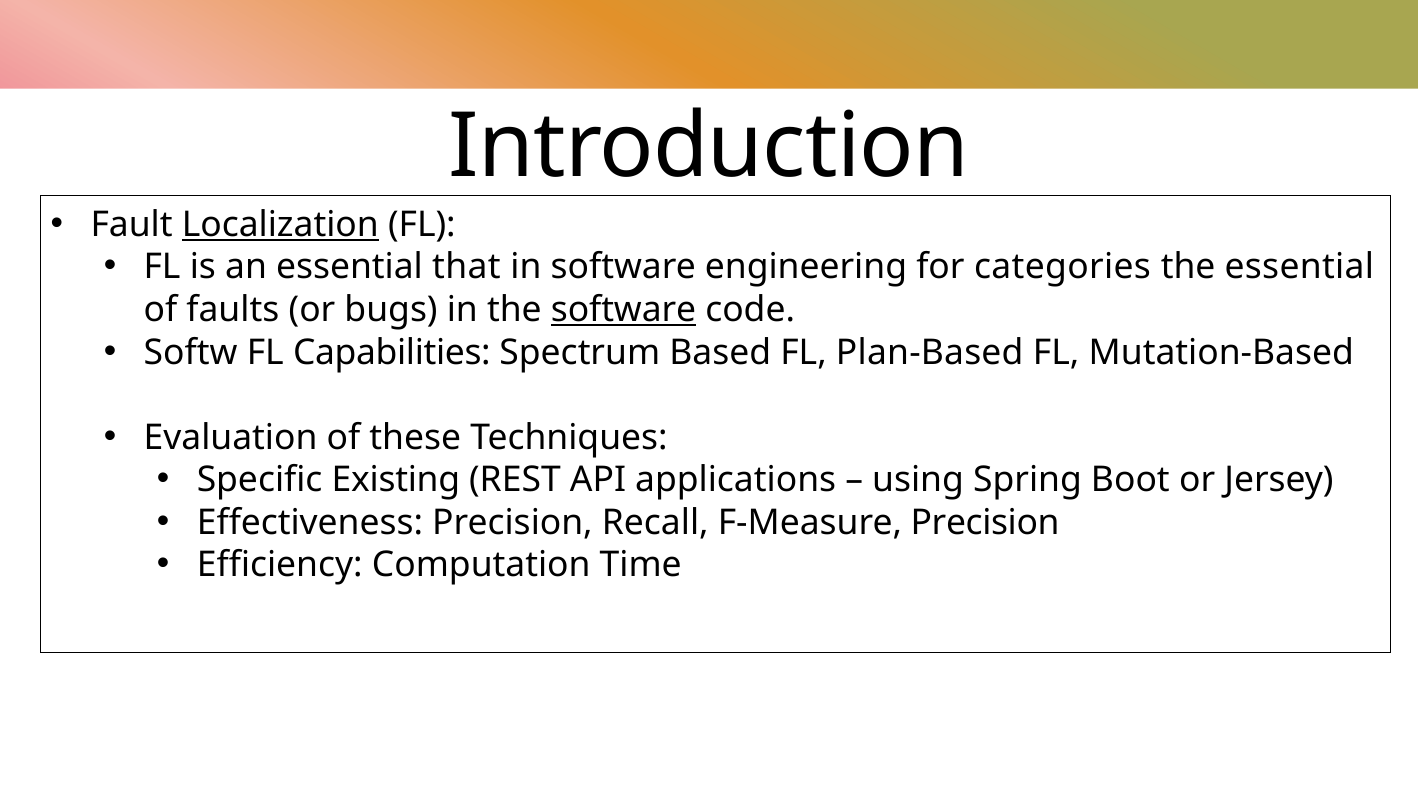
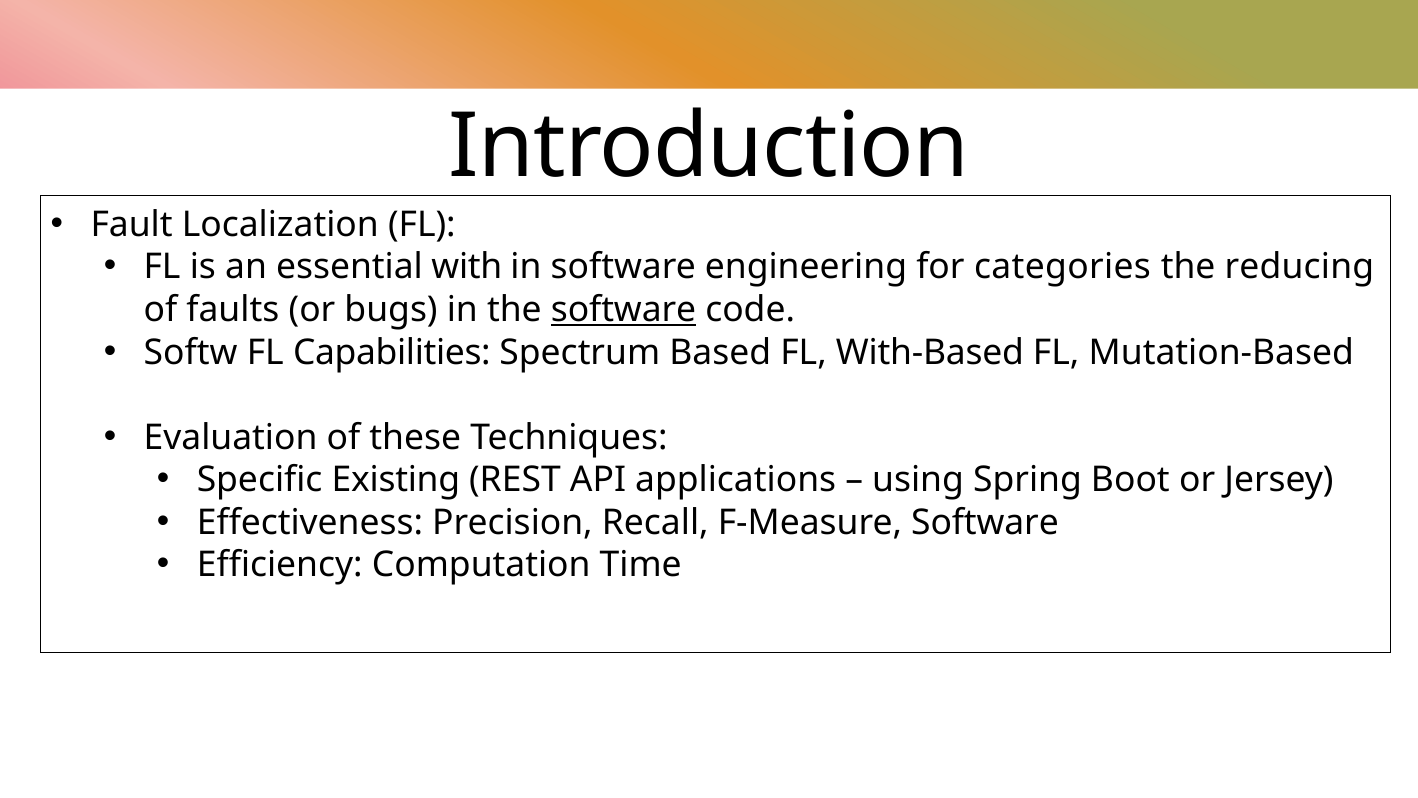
Localization underline: present -> none
that: that -> with
the essential: essential -> reducing
Plan-Based: Plan-Based -> With-Based
F-Measure Precision: Precision -> Software
